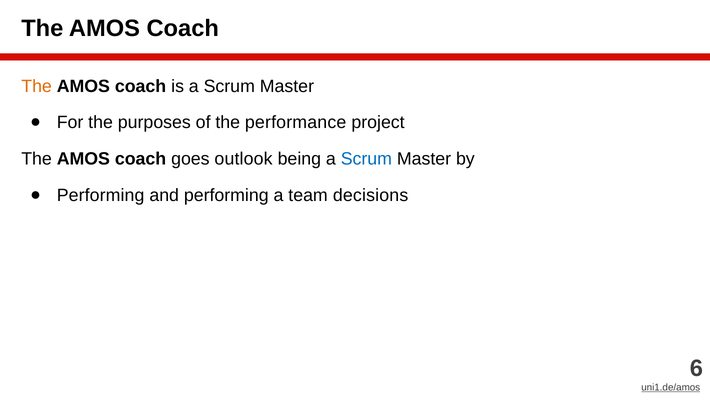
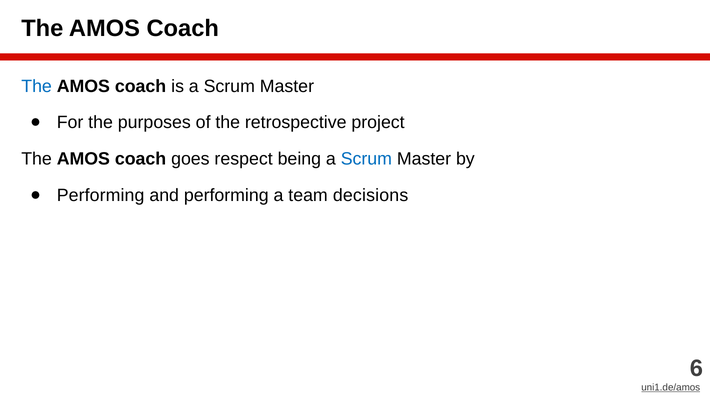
The at (37, 86) colour: orange -> blue
performance: performance -> retrospective
outlook: outlook -> respect
